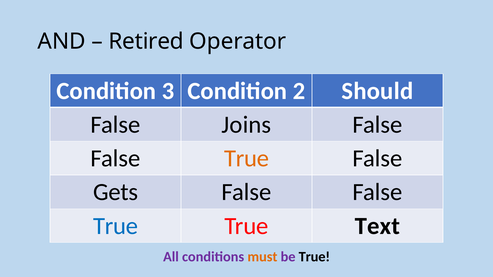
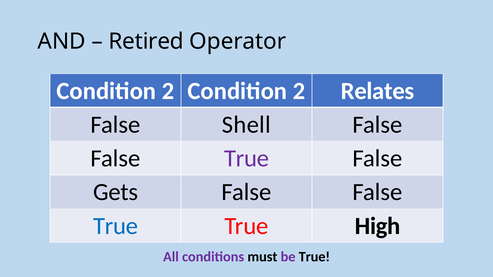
3 at (168, 91): 3 -> 2
Should: Should -> Relates
Joins: Joins -> Shell
True at (247, 159) colour: orange -> purple
Text: Text -> High
must colour: orange -> black
